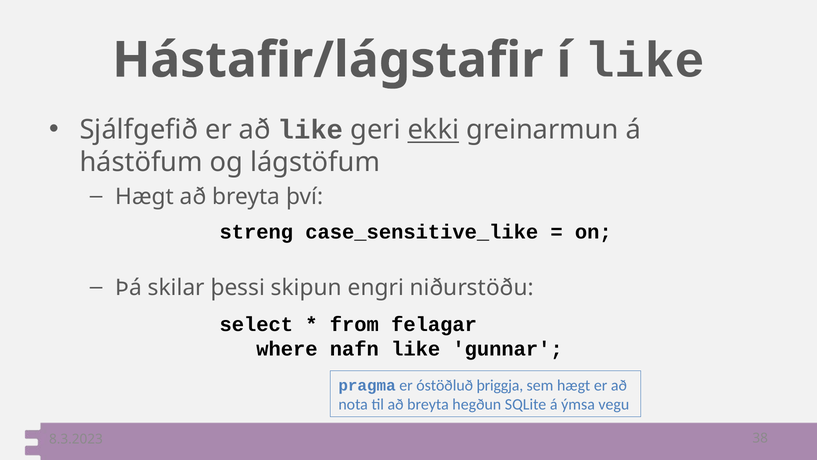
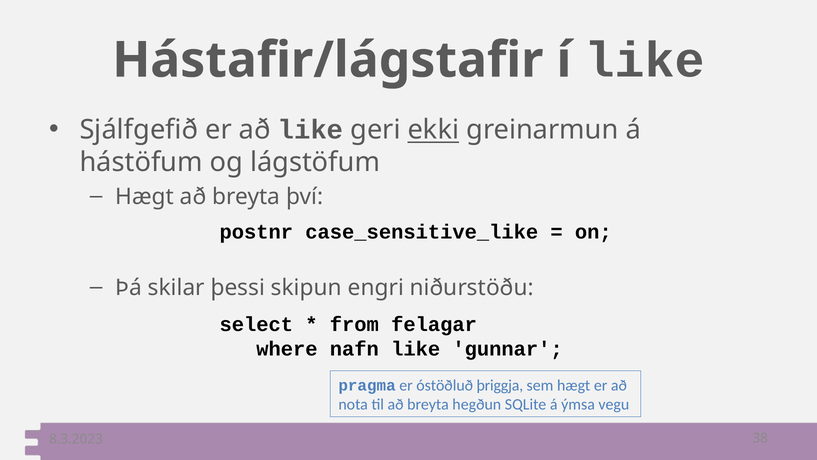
streng: streng -> postnr
